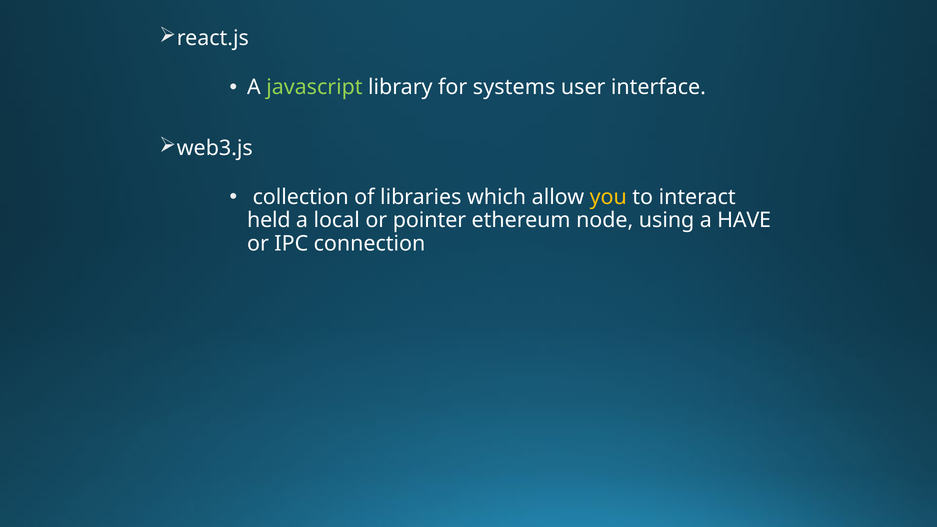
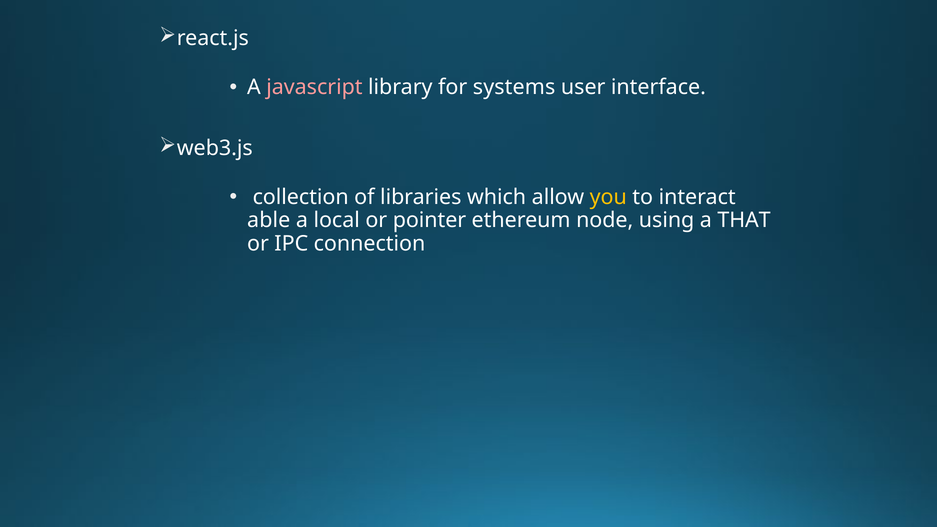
javascript colour: light green -> pink
held: held -> able
HAVE: HAVE -> THAT
